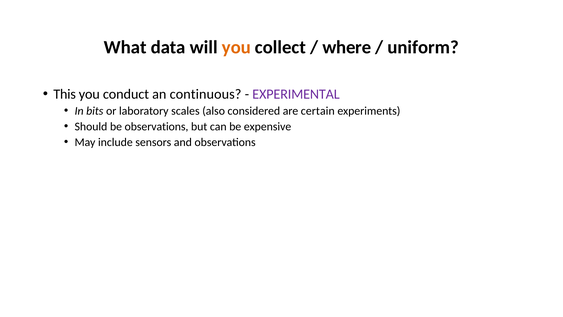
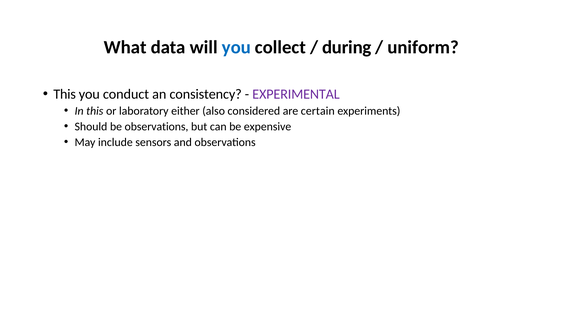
you at (236, 47) colour: orange -> blue
where: where -> during
continuous: continuous -> consistency
In bits: bits -> this
scales: scales -> either
